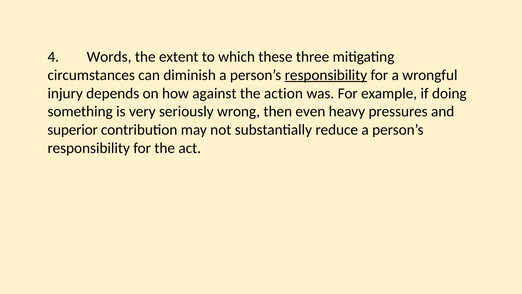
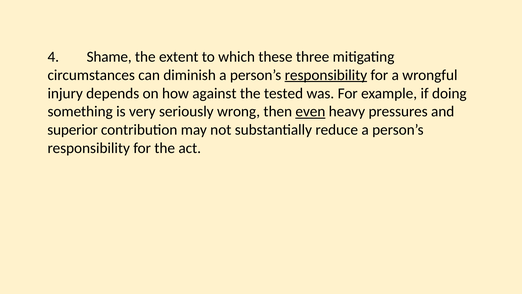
Words: Words -> Shame
action: action -> tested
even underline: none -> present
